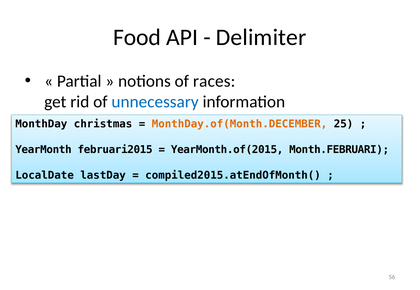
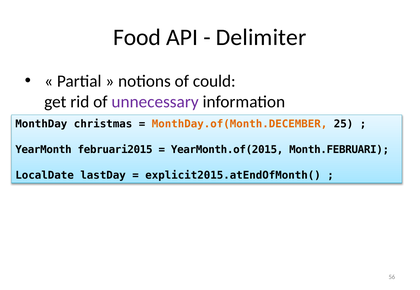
races: races -> could
unnecessary colour: blue -> purple
compiled2015.atEndOfMonth(: compiled2015.atEndOfMonth( -> explicit2015.atEndOfMonth(
